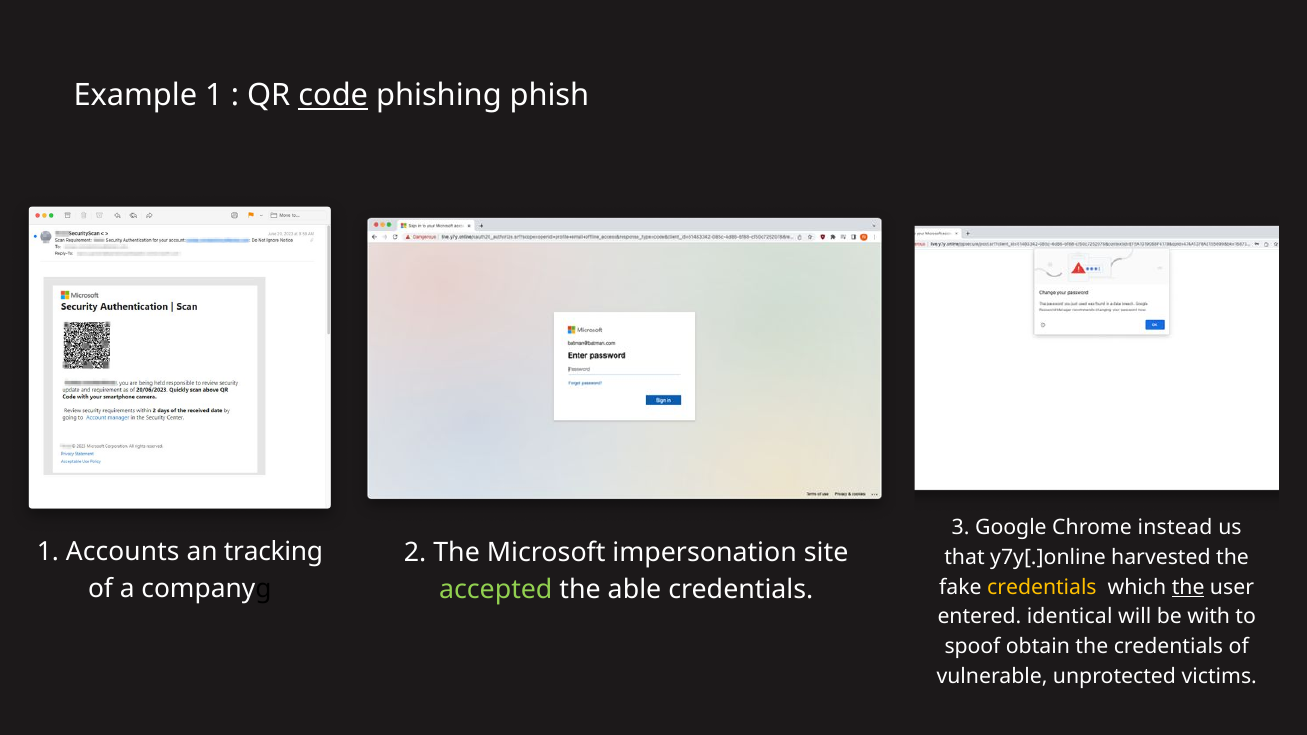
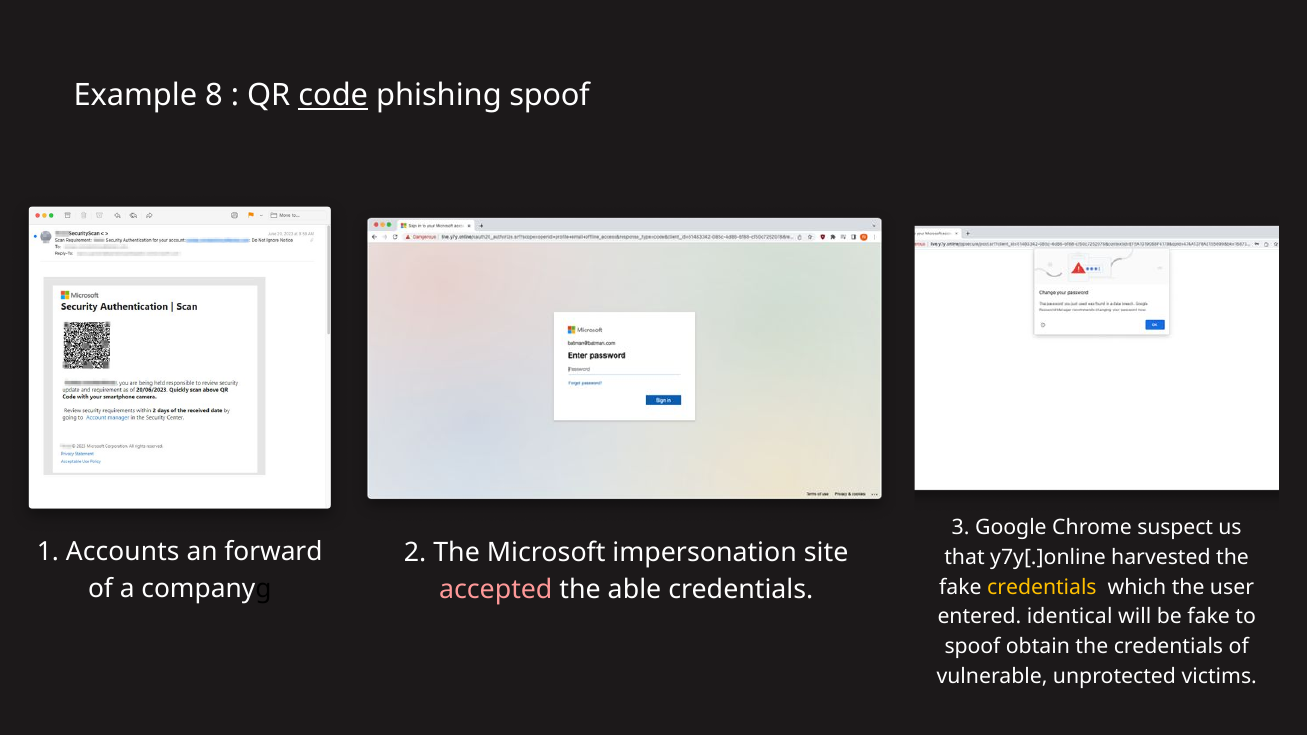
Example 1: 1 -> 8
phishing phish: phish -> spoof
instead: instead -> suspect
tracking: tracking -> forward
the at (1188, 587) underline: present -> none
accepted colour: light green -> pink
be with: with -> fake
